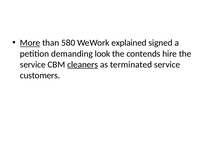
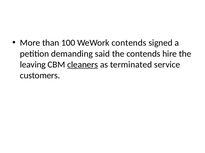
More underline: present -> none
580: 580 -> 100
WeWork explained: explained -> contends
look: look -> said
service at (33, 65): service -> leaving
